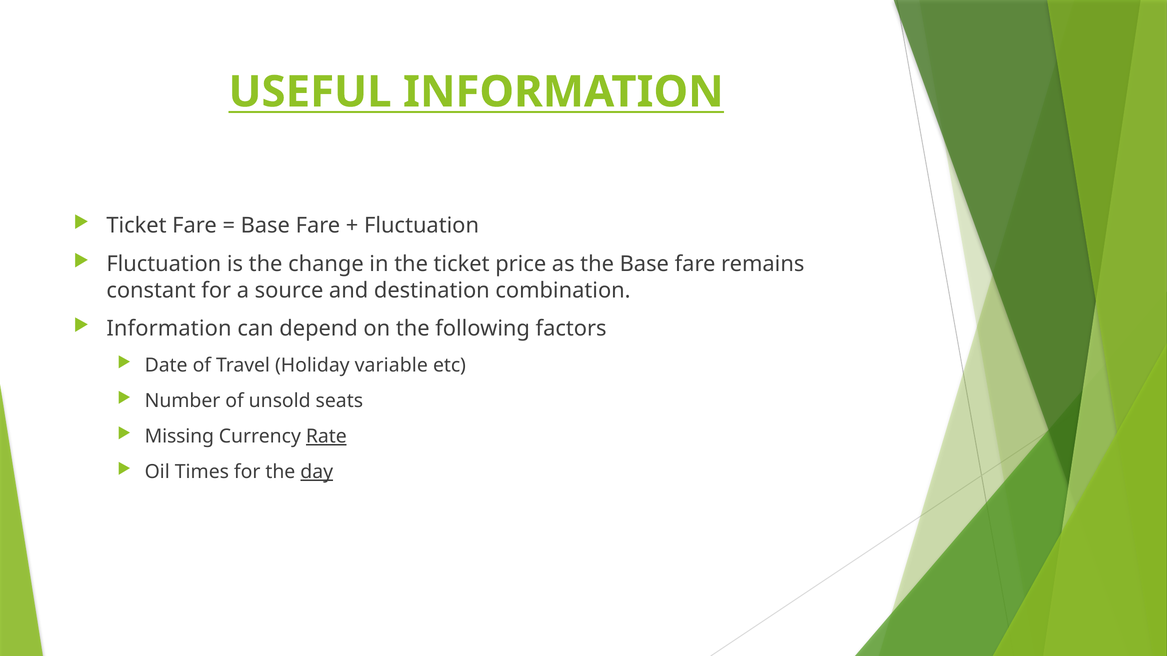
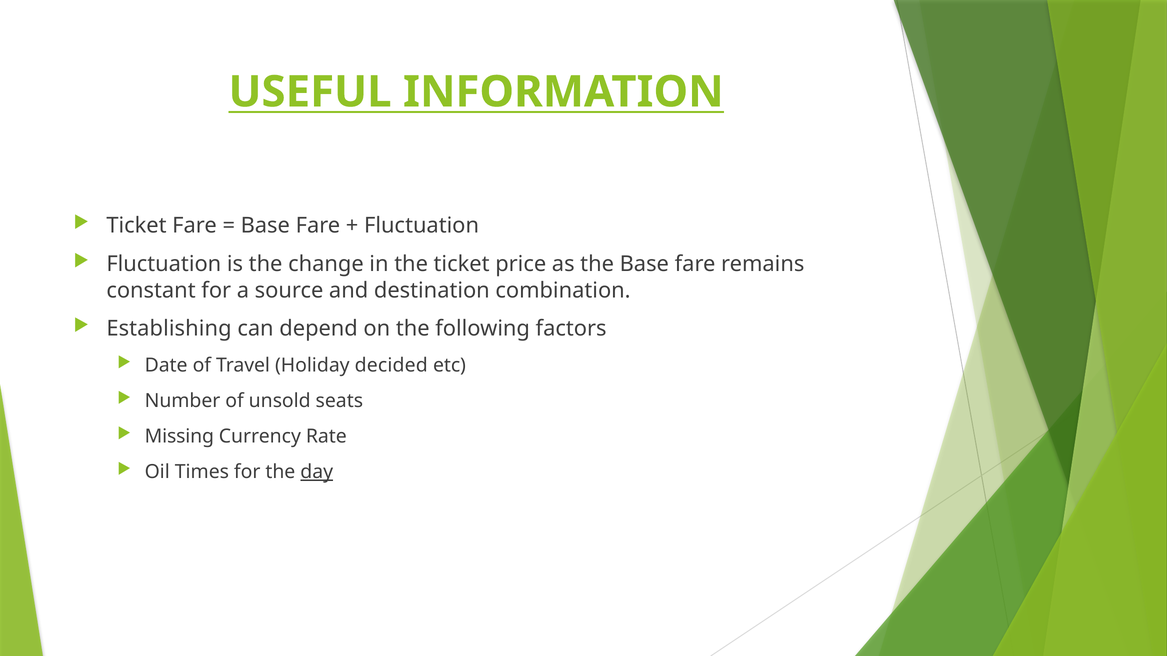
Information at (169, 329): Information -> Establishing
variable: variable -> decided
Rate underline: present -> none
